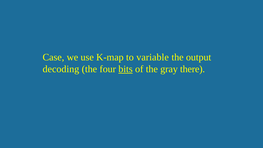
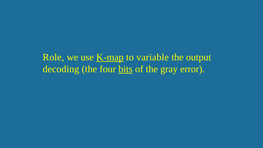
Case: Case -> Role
K-map underline: none -> present
there: there -> error
